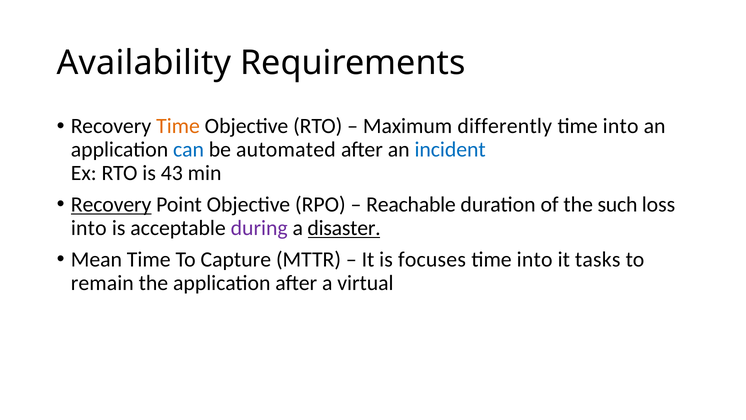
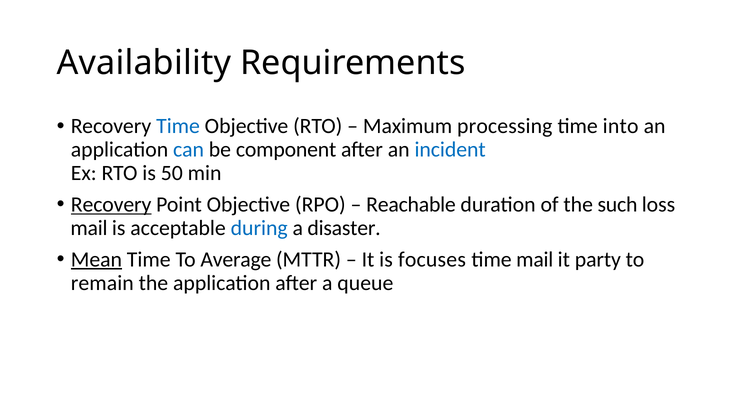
Time at (178, 126) colour: orange -> blue
differently: differently -> processing
automated: automated -> component
43: 43 -> 50
into at (89, 228): into -> mail
during colour: purple -> blue
disaster underline: present -> none
Mean underline: none -> present
Capture: Capture -> Average
into at (535, 259): into -> mail
tasks: tasks -> party
virtual: virtual -> queue
